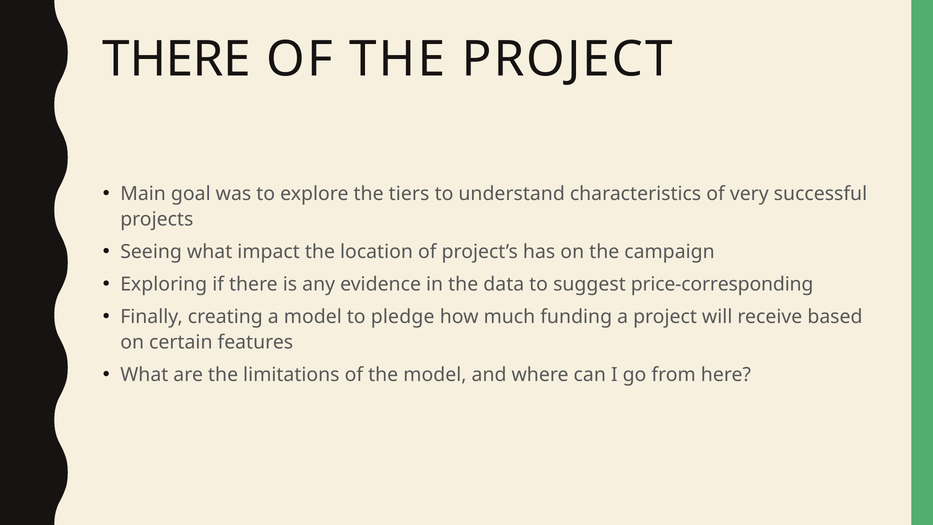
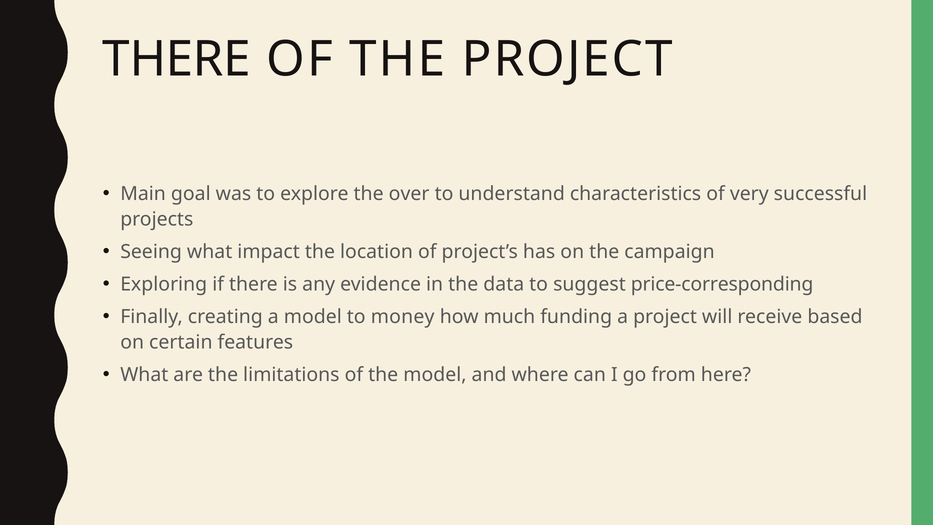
tiers: tiers -> over
pledge: pledge -> money
